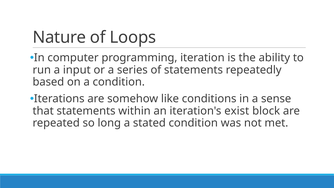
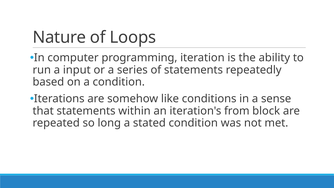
exist: exist -> from
